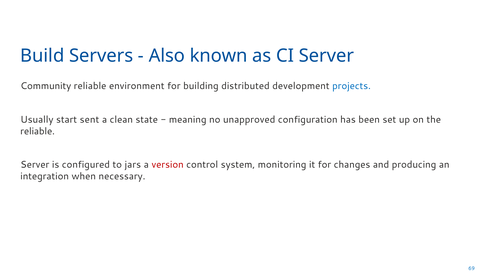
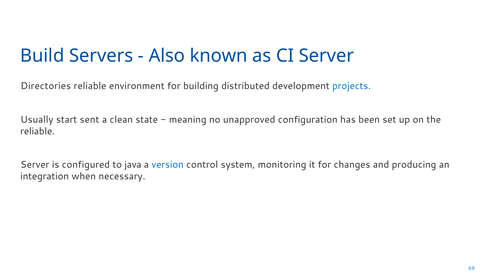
Community: Community -> Directories
jars: jars -> java
version colour: red -> blue
